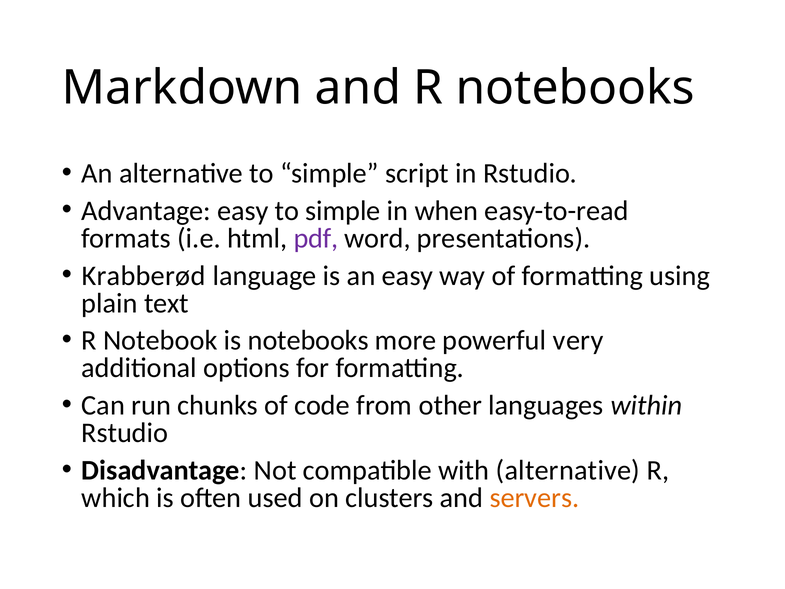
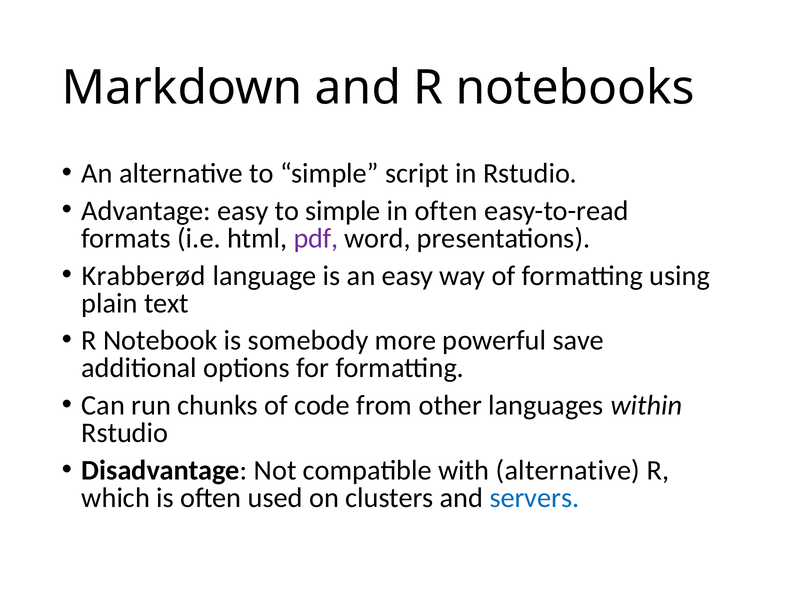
in when: when -> often
is notebooks: notebooks -> somebody
very: very -> save
servers colour: orange -> blue
